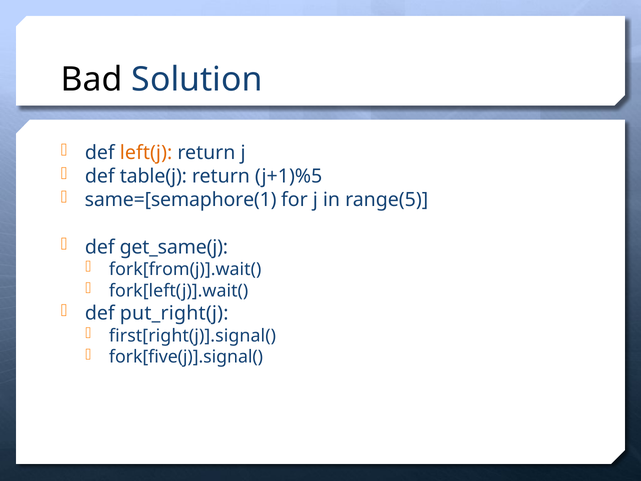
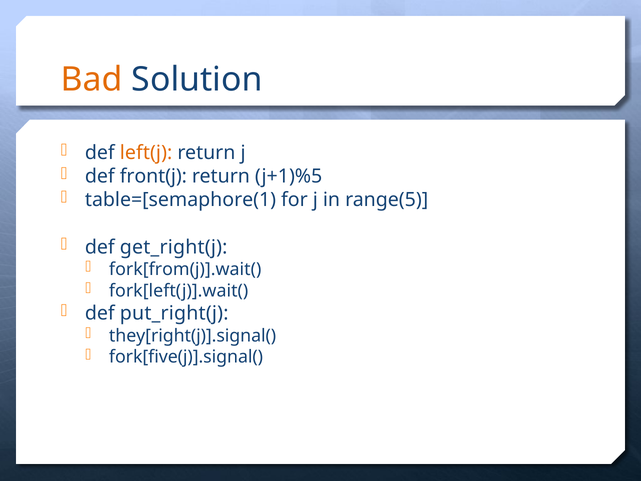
Bad colour: black -> orange
table(j: table(j -> front(j
same=[semaphore(1: same=[semaphore(1 -> table=[semaphore(1
get_same(j: get_same(j -> get_right(j
first[right(j)].signal(: first[right(j)].signal( -> they[right(j)].signal(
